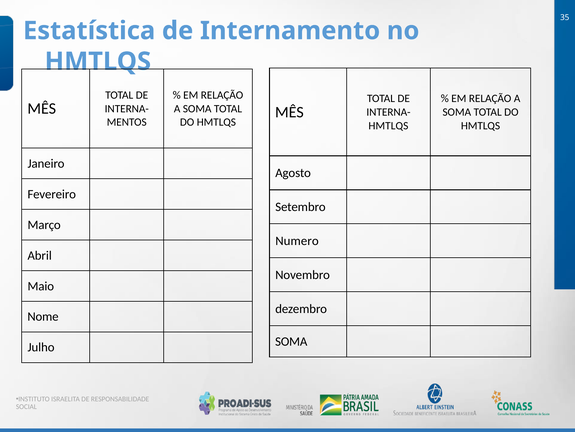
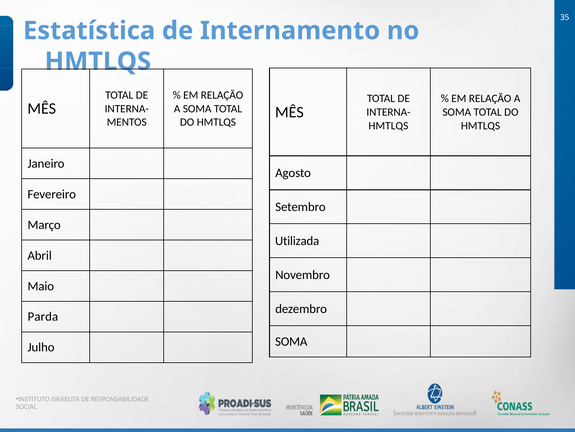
Numero: Numero -> Utilizada
Nome: Nome -> Parda
